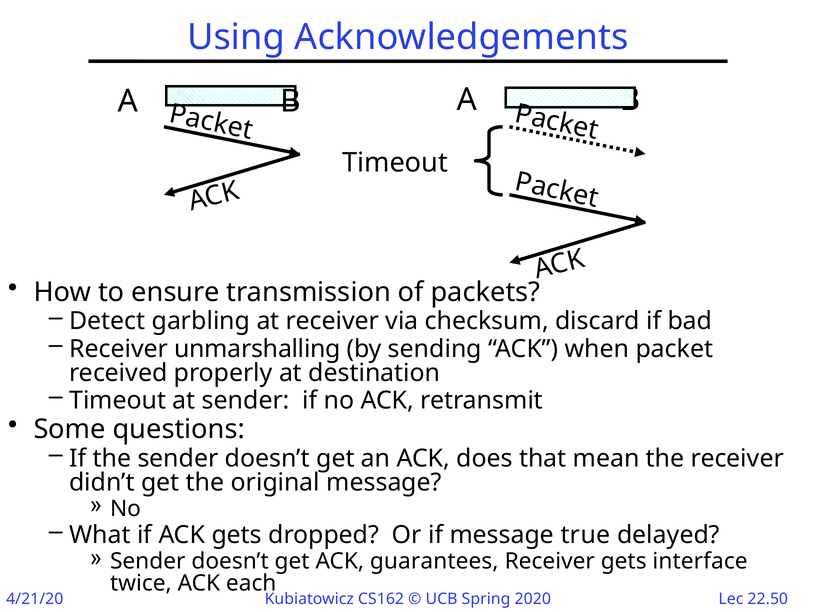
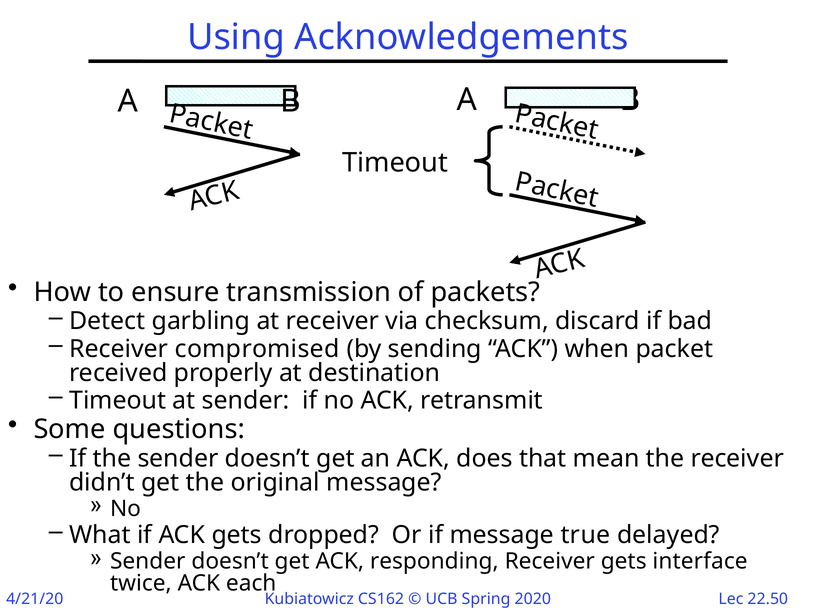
unmarshalling: unmarshalling -> compromised
guarantees: guarantees -> responding
